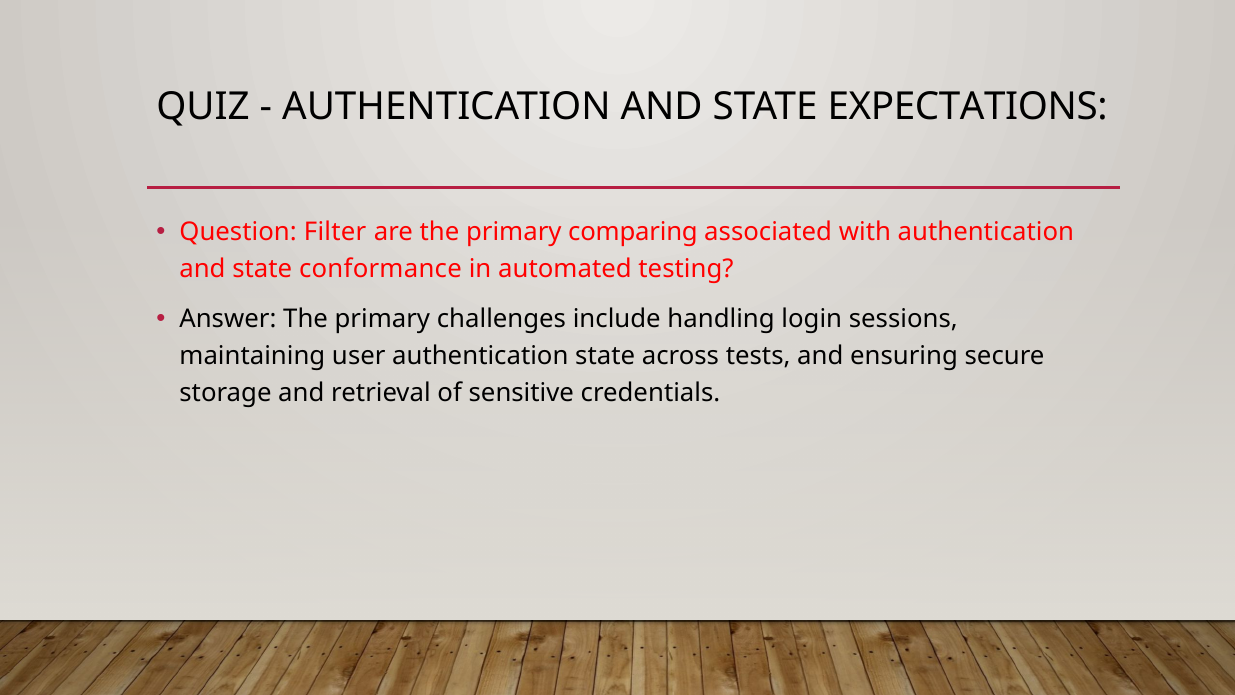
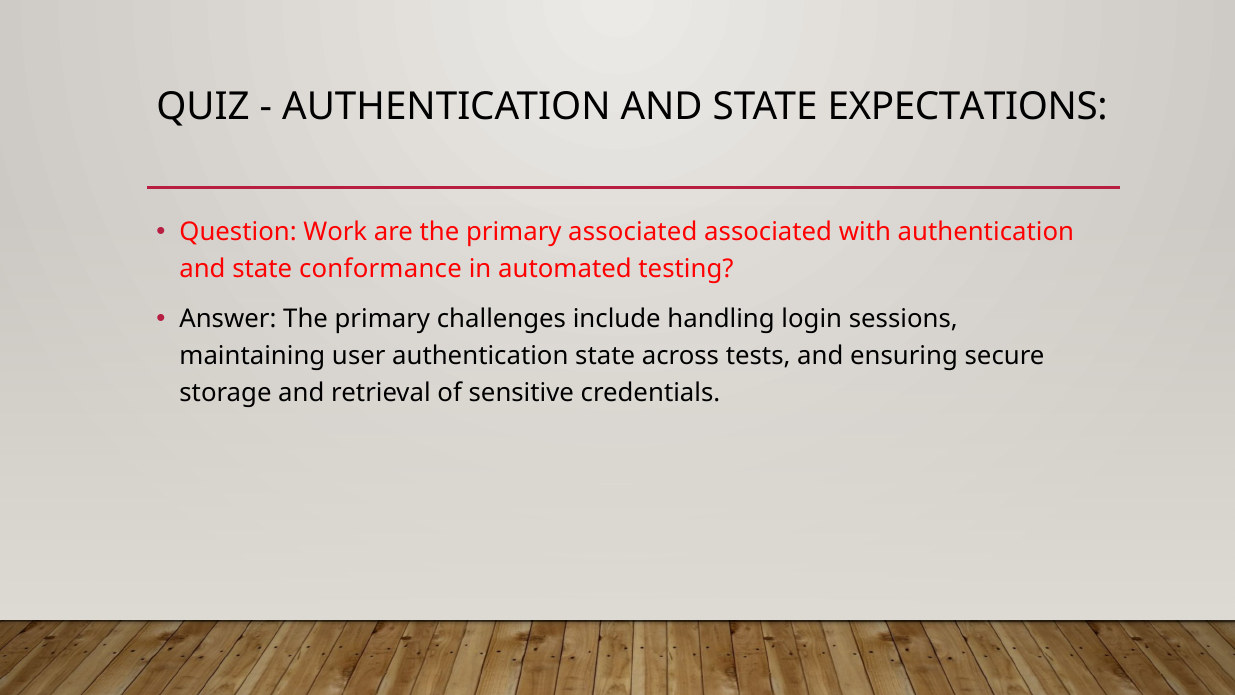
Filter: Filter -> Work
primary comparing: comparing -> associated
